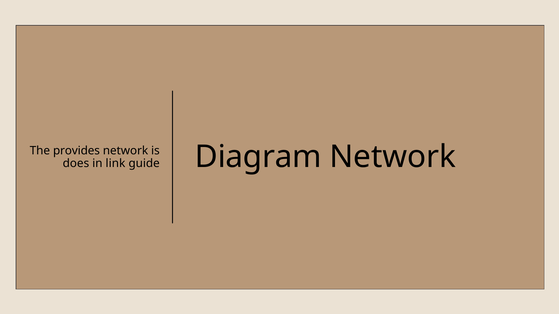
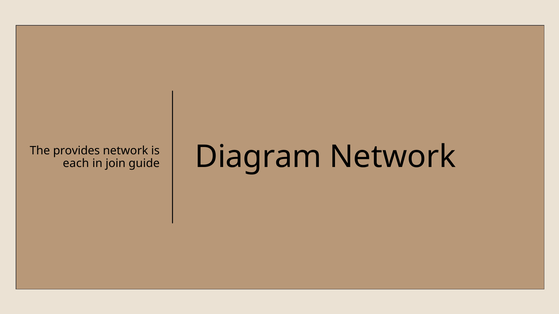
does: does -> each
link: link -> join
